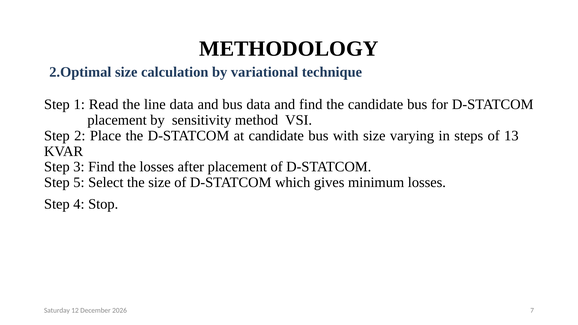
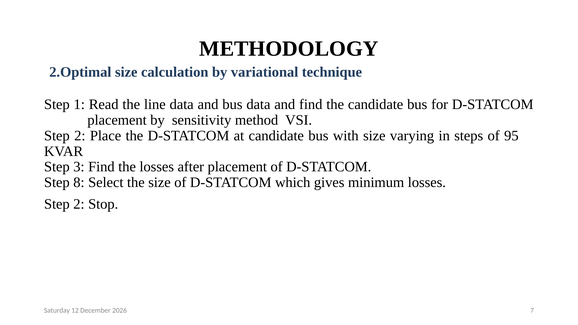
13: 13 -> 95
5: 5 -> 8
4 at (79, 204): 4 -> 2
